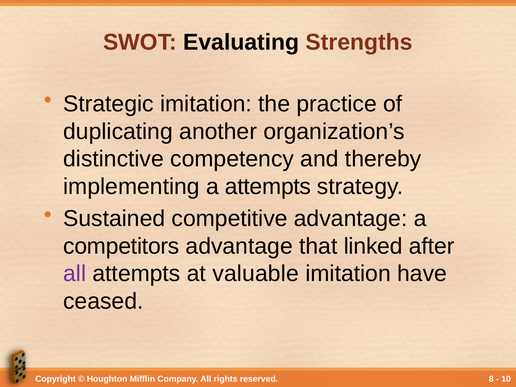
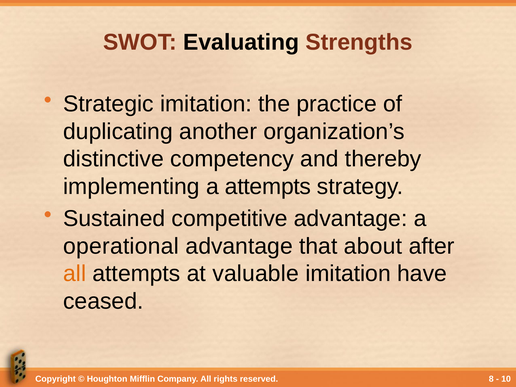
competitors: competitors -> operational
linked: linked -> about
all at (75, 274) colour: purple -> orange
